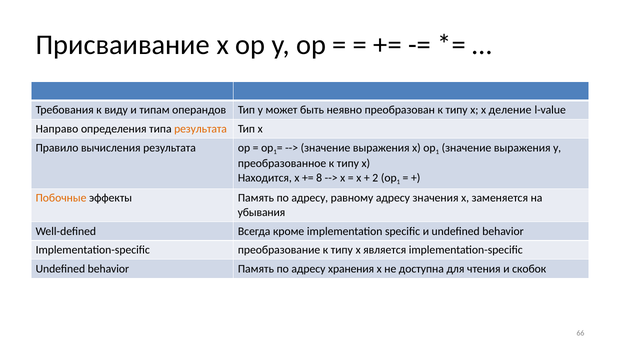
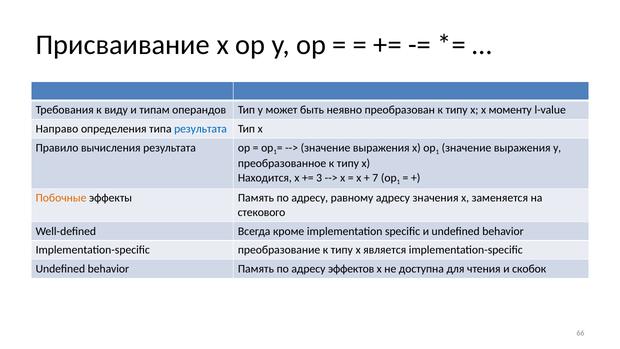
деление: деление -> моменту
результата at (201, 129) colour: orange -> blue
8: 8 -> 3
2: 2 -> 7
убывания: убывания -> стекового
хранения: хранения -> эффектов
